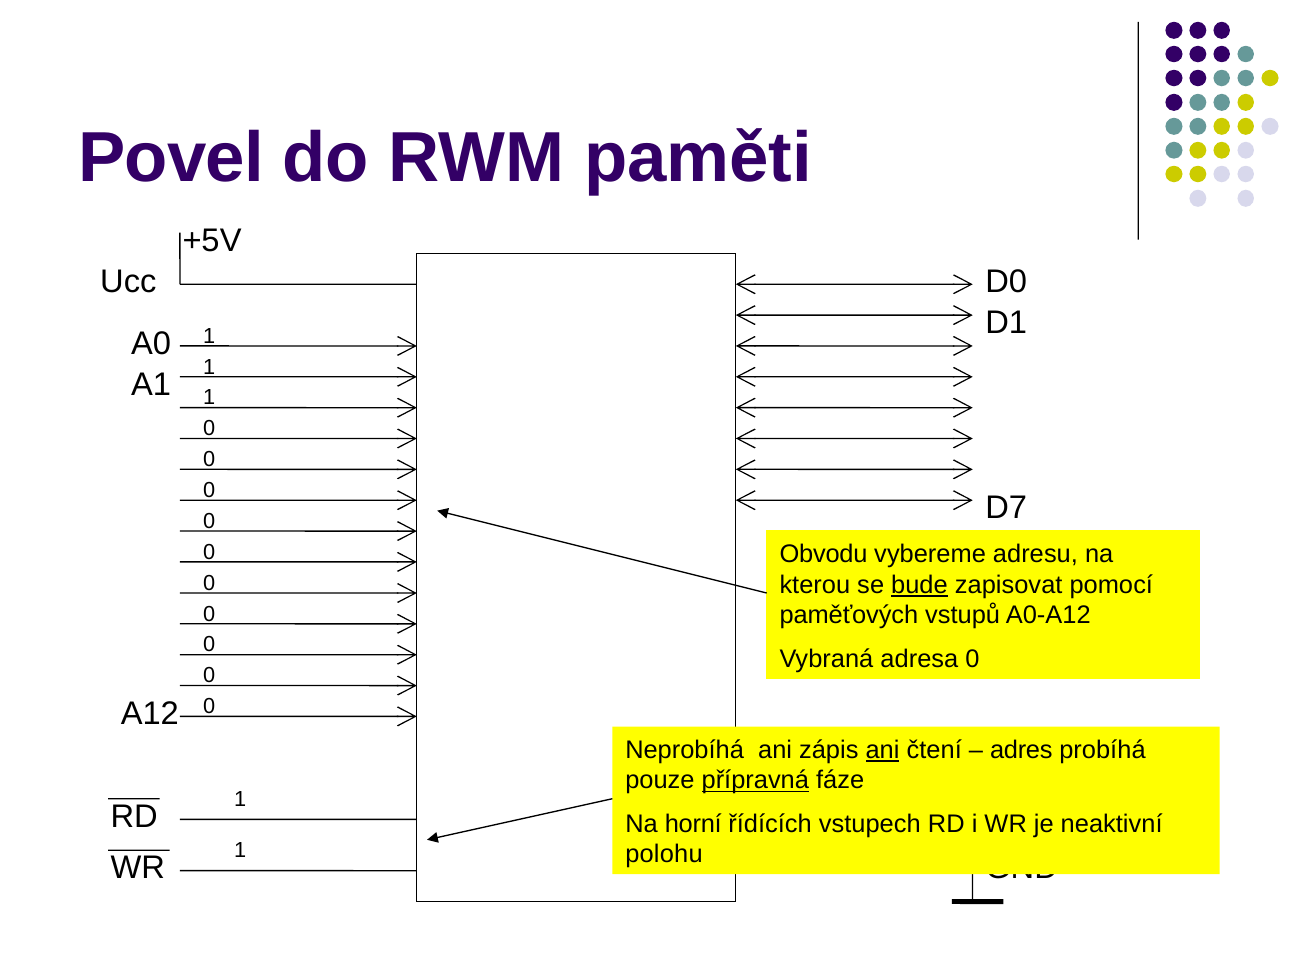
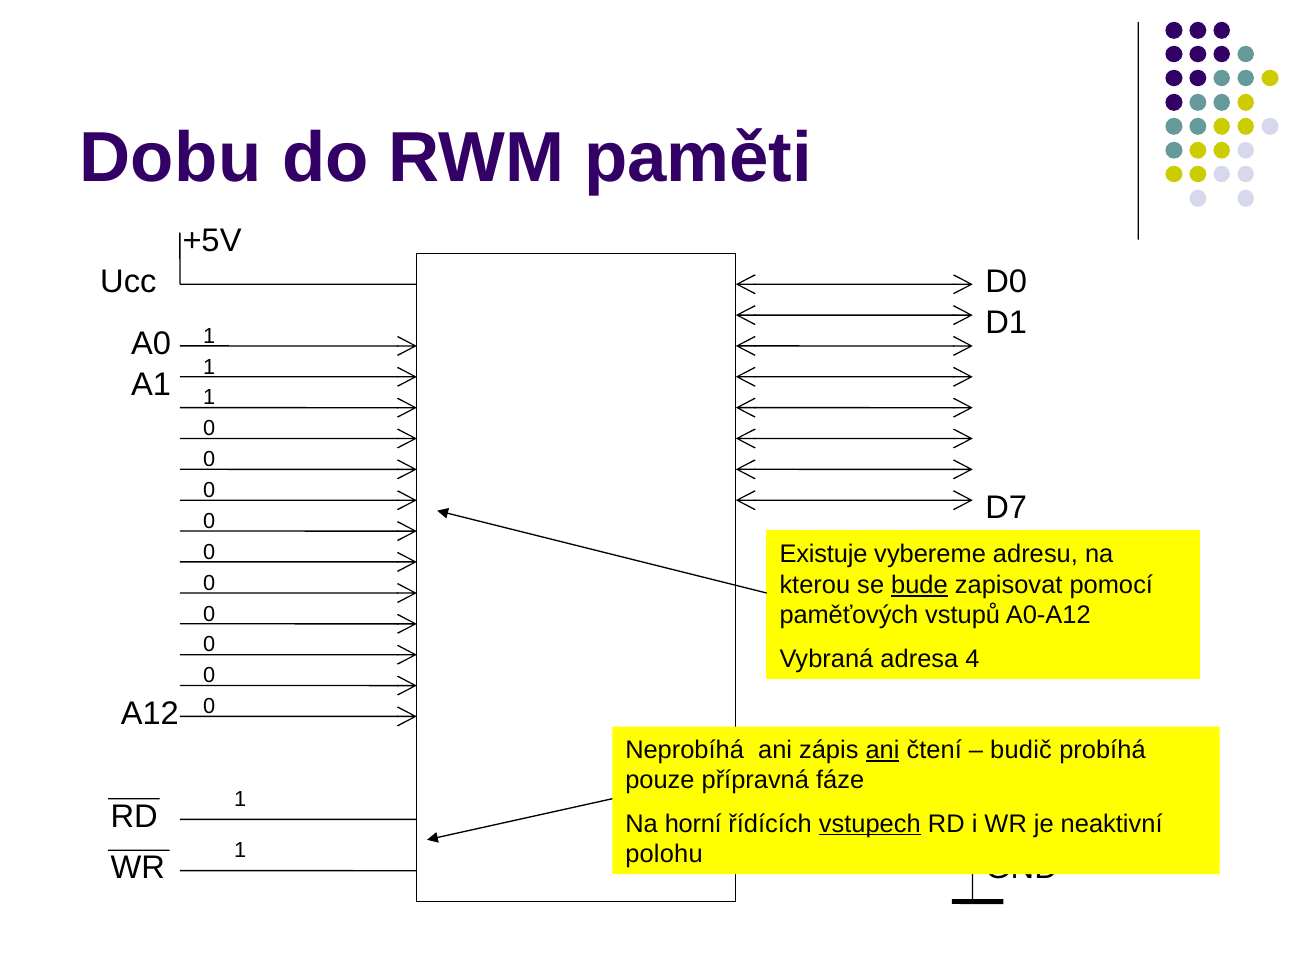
Povel: Povel -> Dobu
Obvodu: Obvodu -> Existuje
adresa 0: 0 -> 4
adres: adres -> budič
přípravná underline: present -> none
vstupech underline: none -> present
